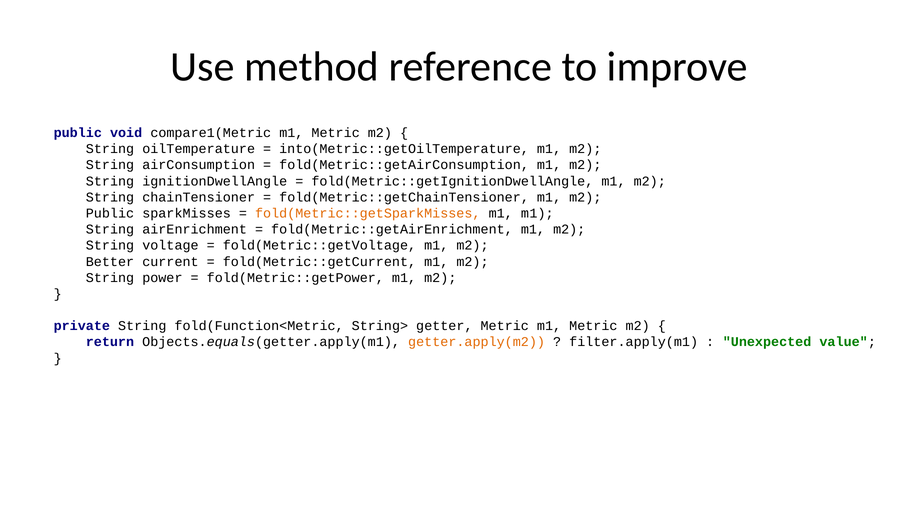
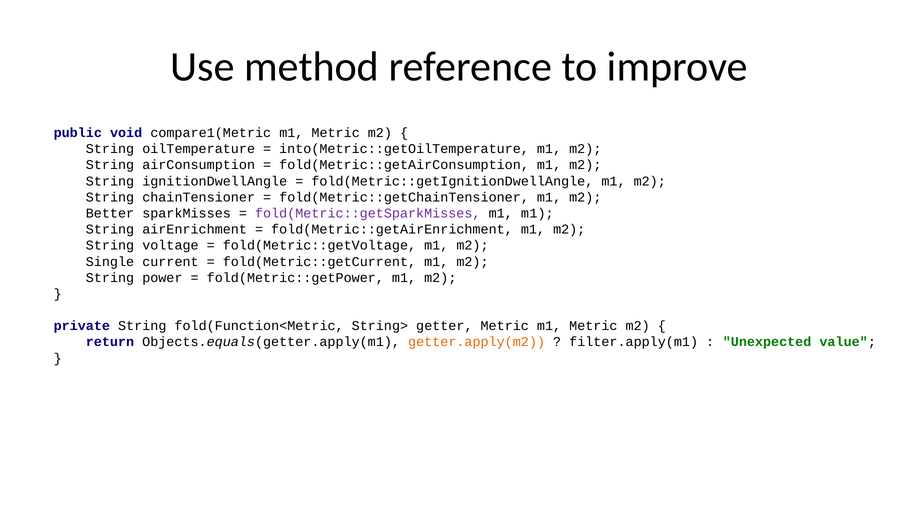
Public at (110, 213): Public -> Better
fold(Metric::getSparkMisses colour: orange -> purple
Better: Better -> Single
